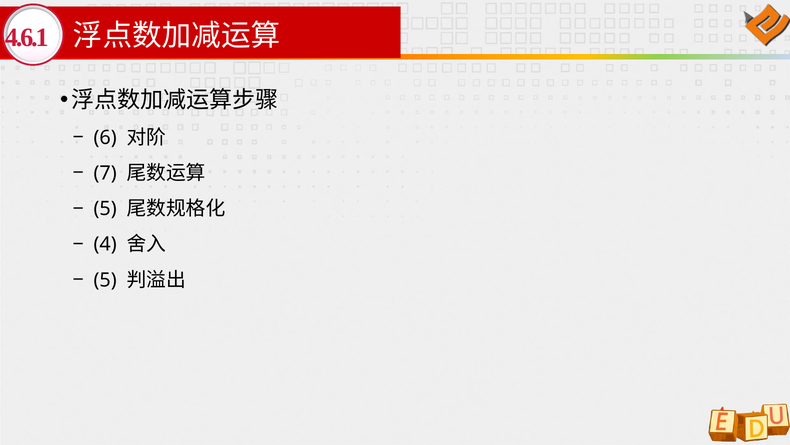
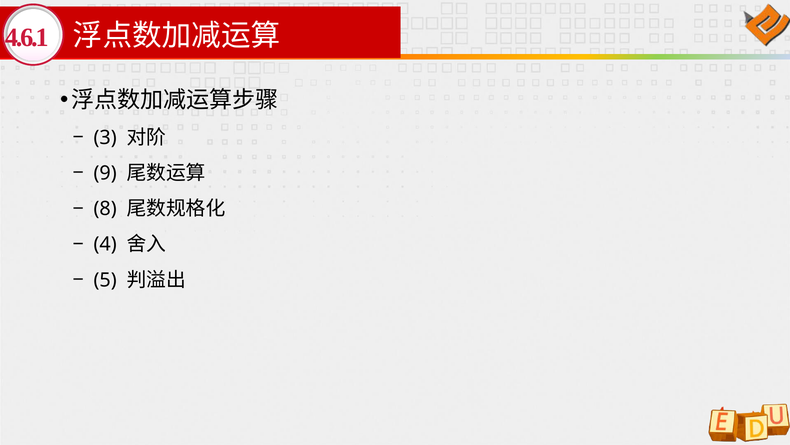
6: 6 -> 3
7: 7 -> 9
5 at (105, 209): 5 -> 8
